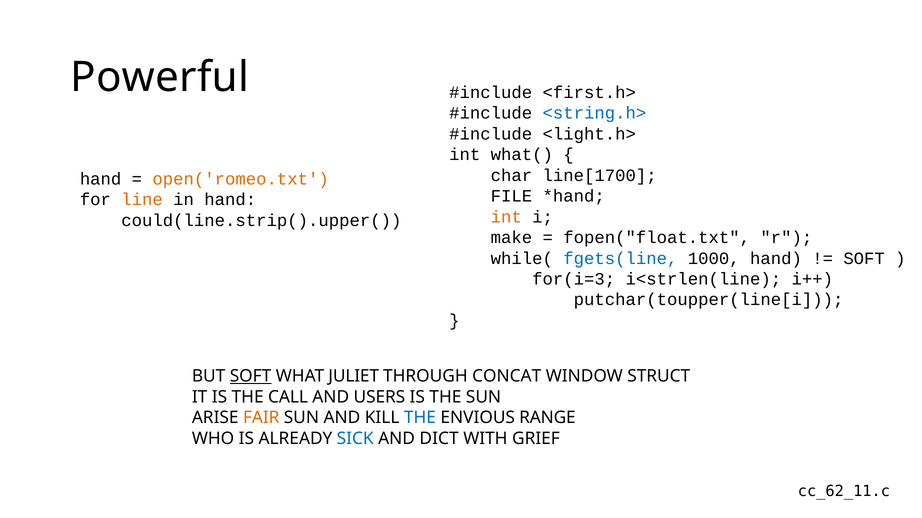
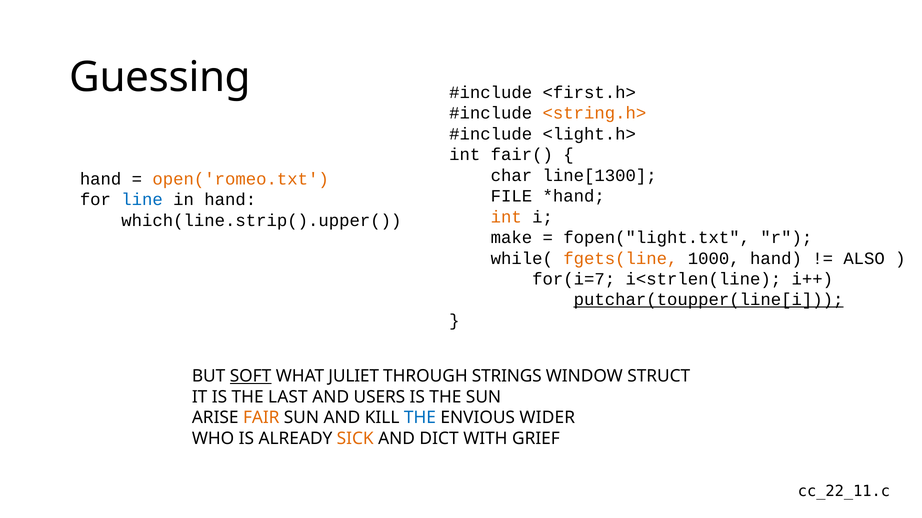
Powerful: Powerful -> Guessing
<string.h> colour: blue -> orange
what(: what( -> fair(
line[1700: line[1700 -> line[1300
line colour: orange -> blue
could(line.strip().upper(: could(line.strip().upper( -> which(line.strip().upper(
fopen("float.txt: fopen("float.txt -> fopen("light.txt
fgets(line colour: blue -> orange
SOFT at (864, 259): SOFT -> ALSO
for(i=3: for(i=3 -> for(i=7
putchar(toupper(line[i underline: none -> present
CONCAT: CONCAT -> STRINGS
CALL: CALL -> LAST
RANGE: RANGE -> WIDER
SICK colour: blue -> orange
cc_62_11.c: cc_62_11.c -> cc_22_11.c
